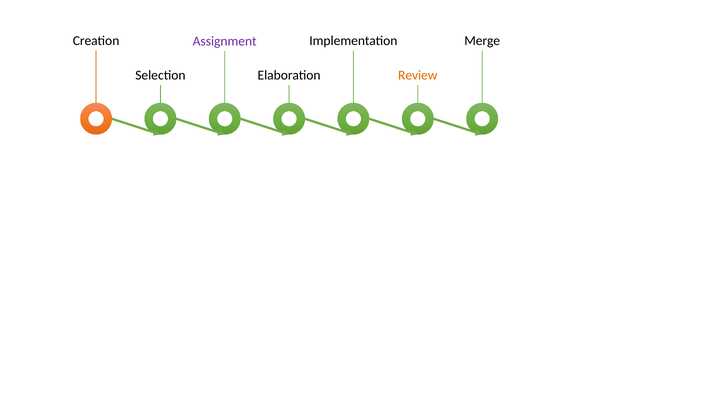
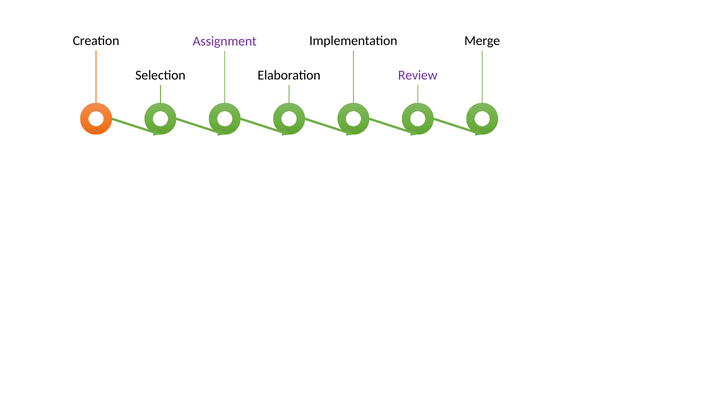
Review colour: orange -> purple
